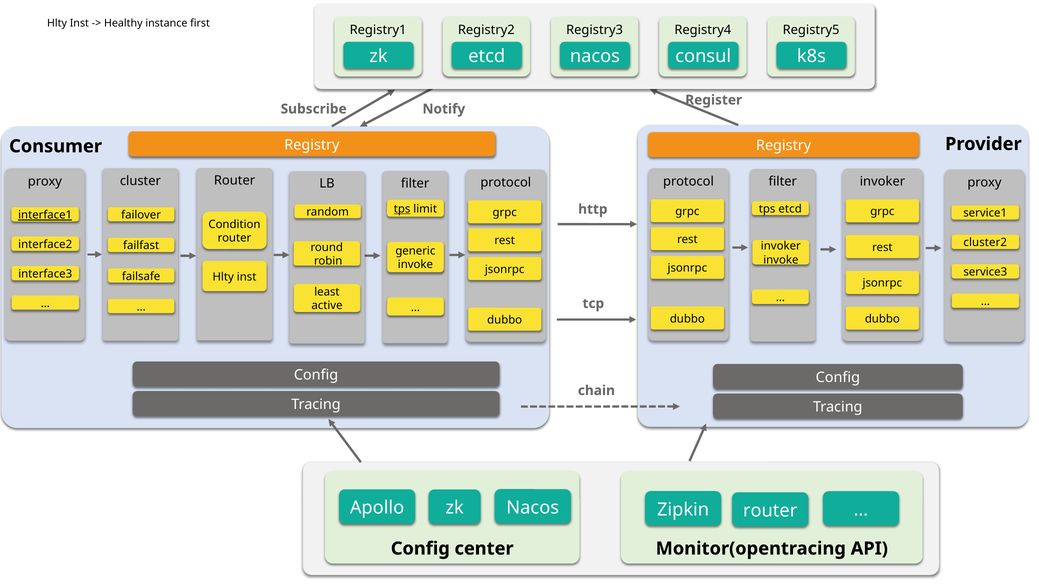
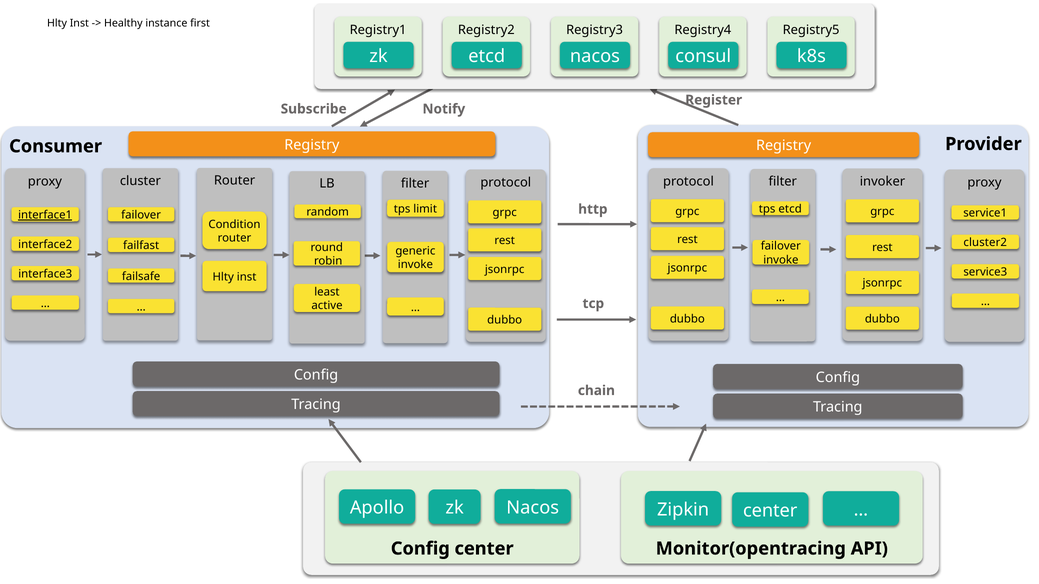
tps at (402, 209) underline: present -> none
invoker at (781, 246): invoker -> failover
Zipkin router: router -> center
